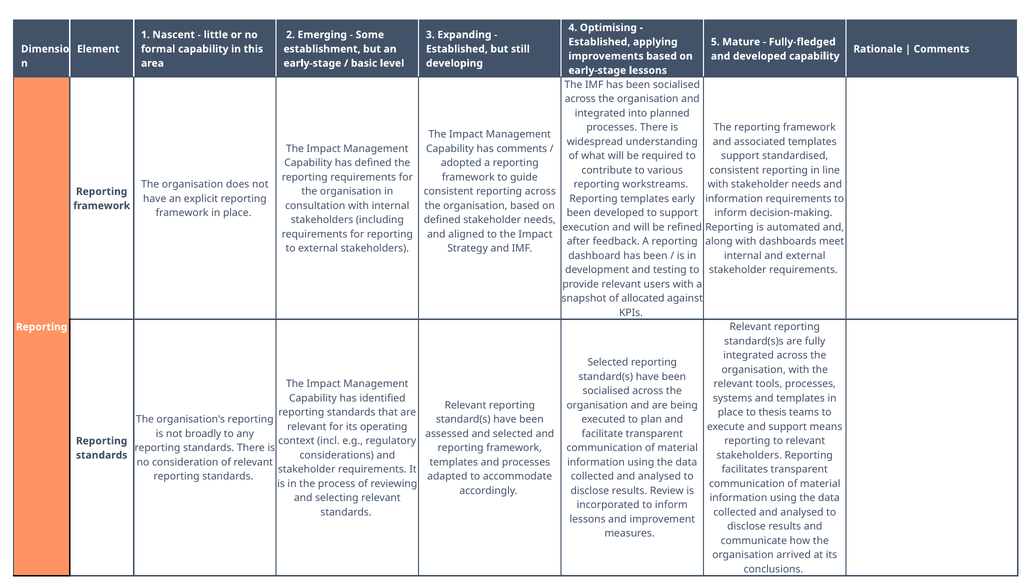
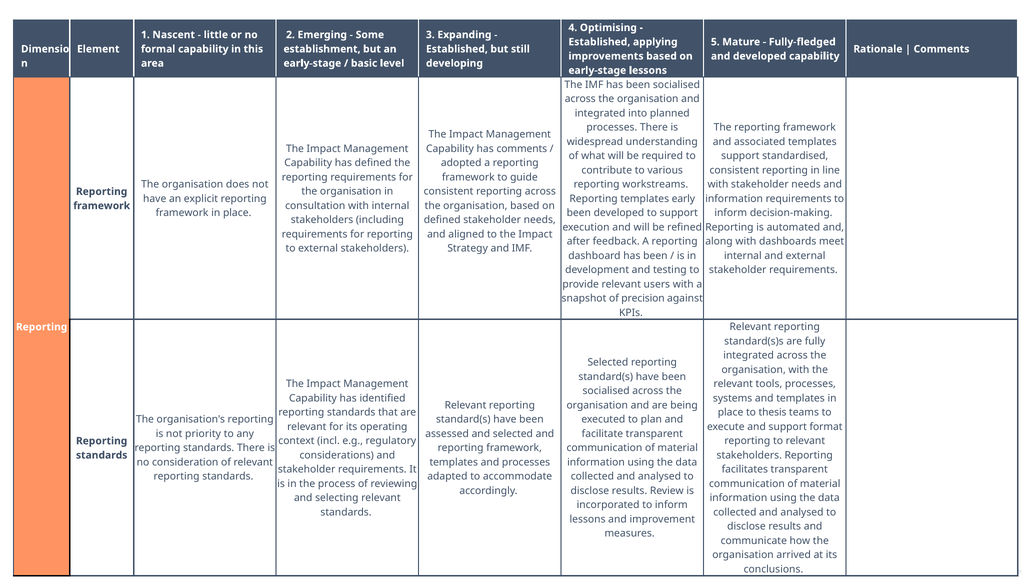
allocated: allocated -> precision
means: means -> format
broadly: broadly -> priority
